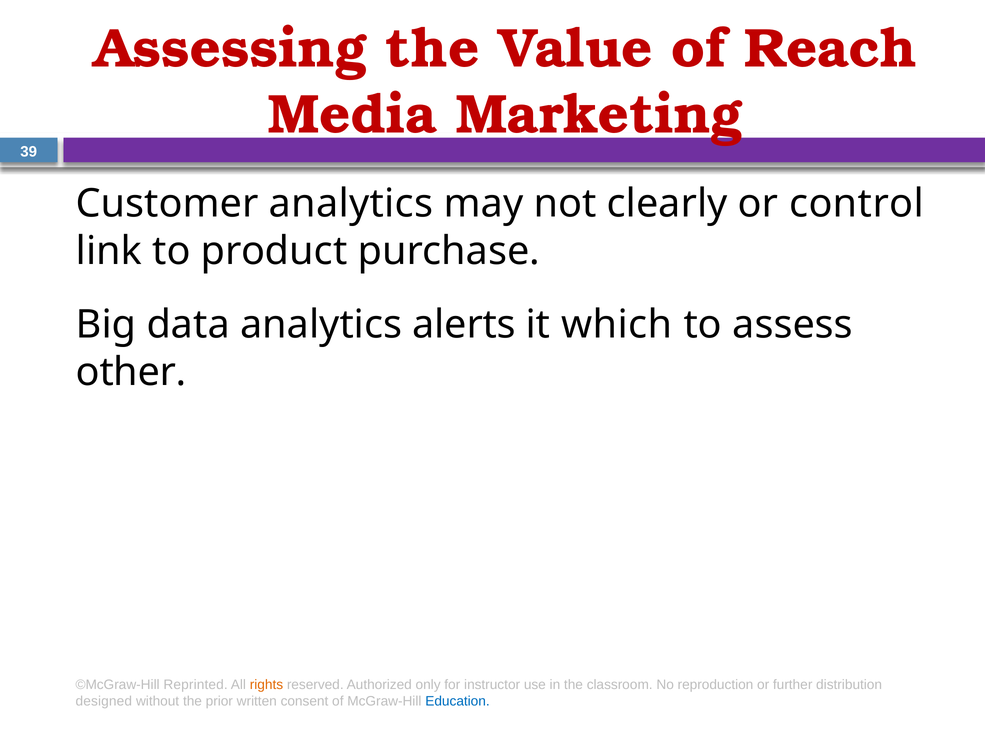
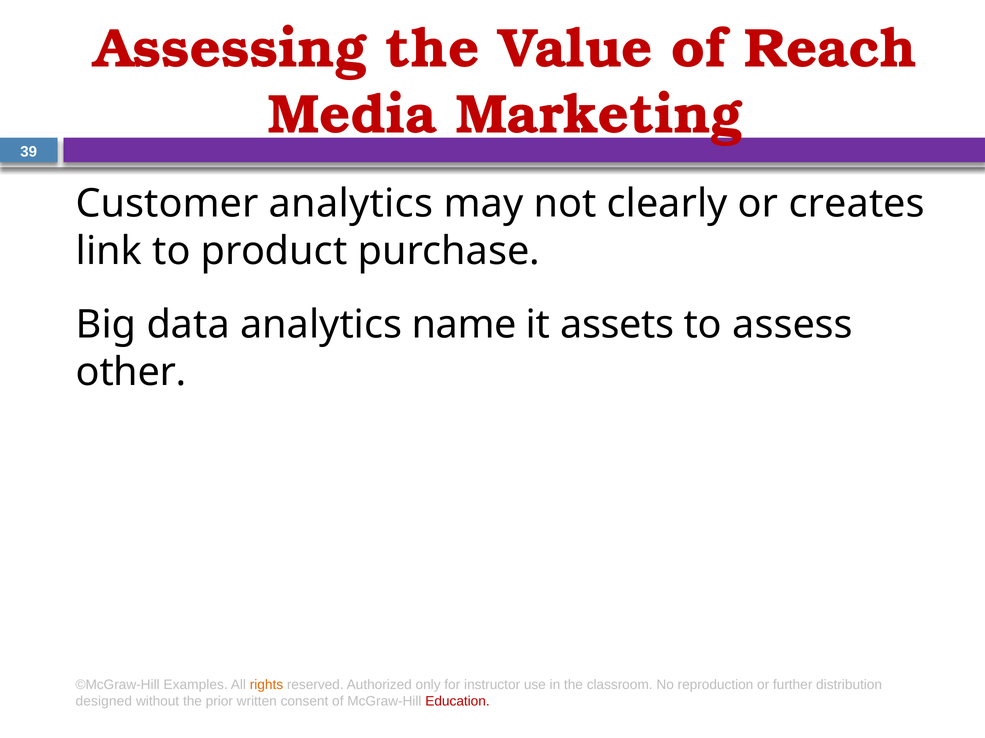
control: control -> creates
alerts: alerts -> name
which: which -> assets
Reprinted: Reprinted -> Examples
Education colour: blue -> red
